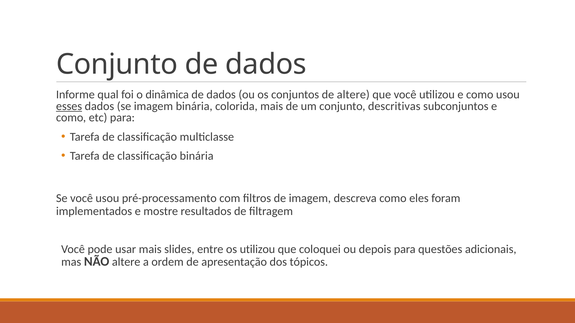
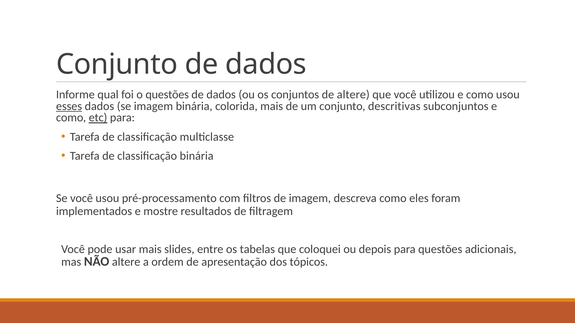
o dinâmica: dinâmica -> questões
etc underline: none -> present
os utilizou: utilizou -> tabelas
